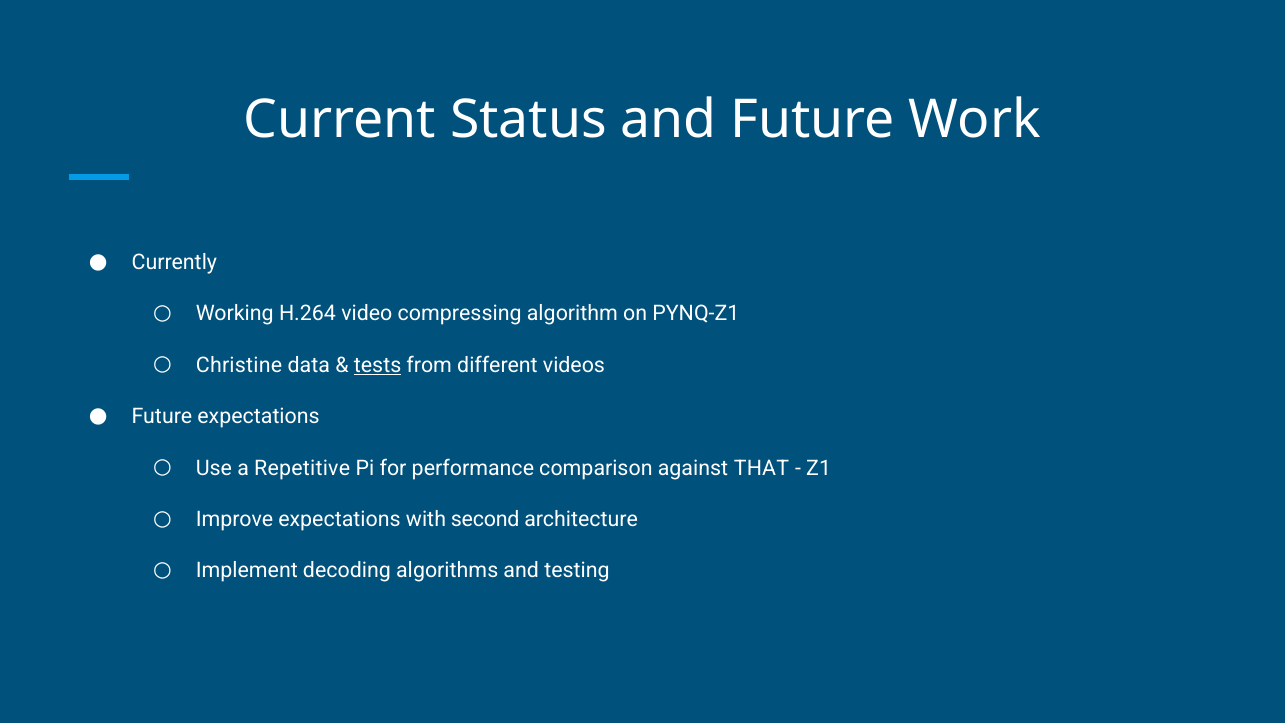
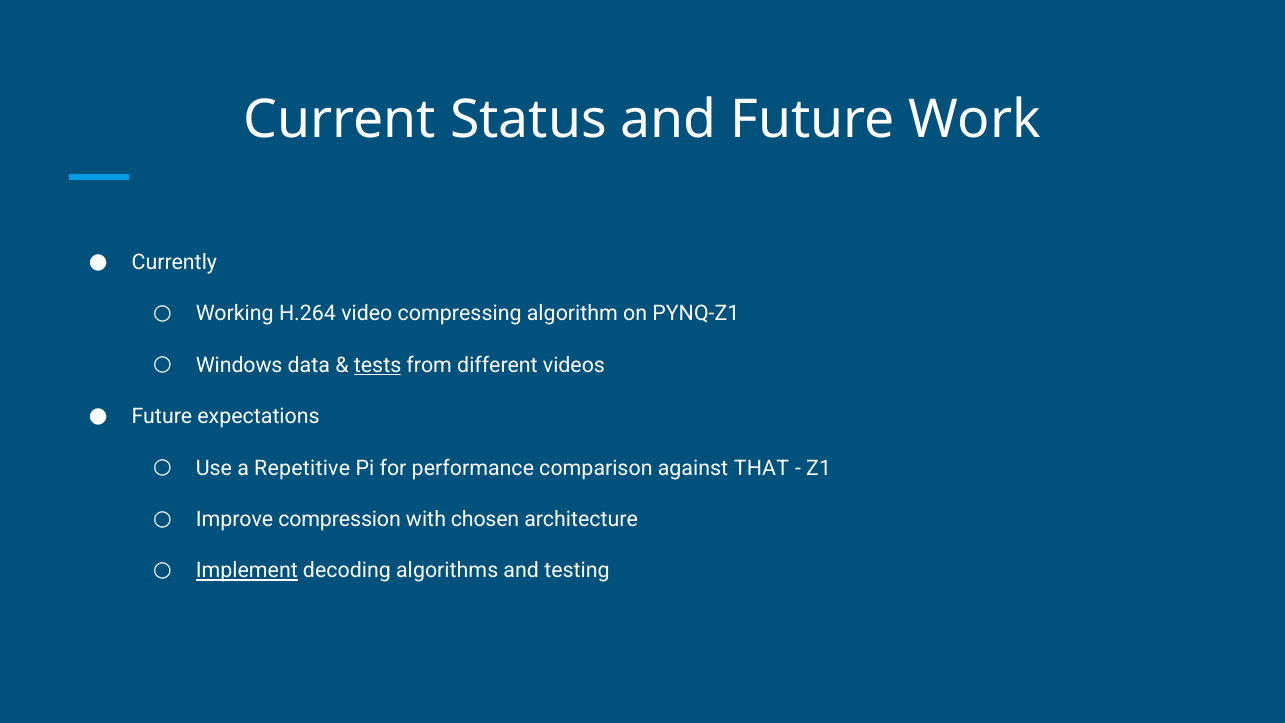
Christine: Christine -> Windows
Improve expectations: expectations -> compression
second: second -> chosen
Implement underline: none -> present
